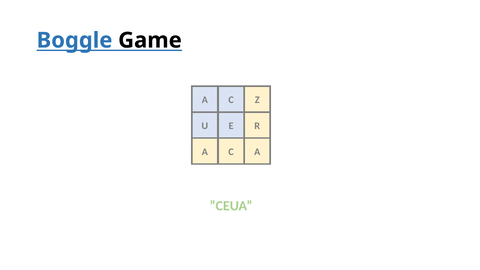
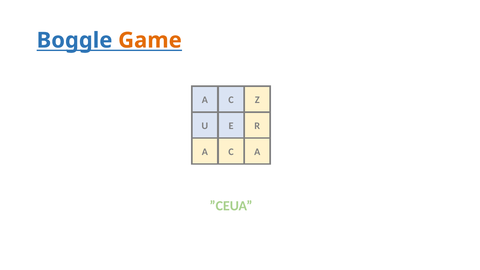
Game colour: black -> orange
